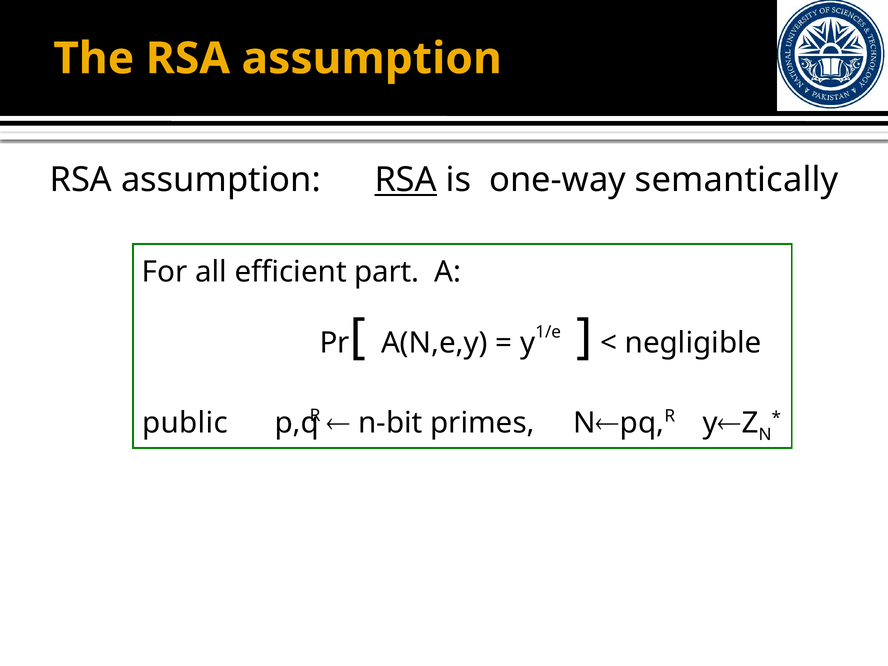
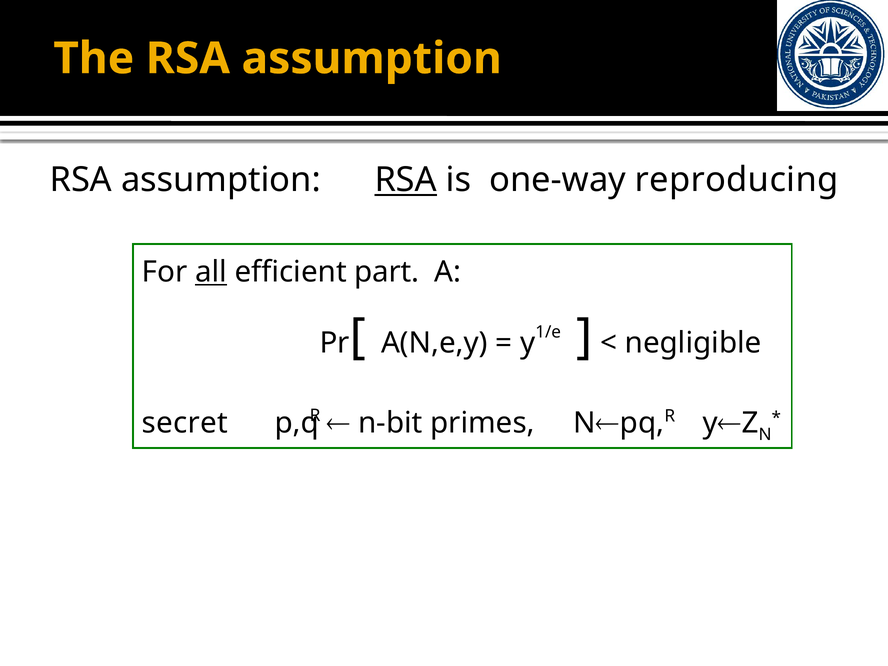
semantically: semantically -> reproducing
all underline: none -> present
public: public -> secret
